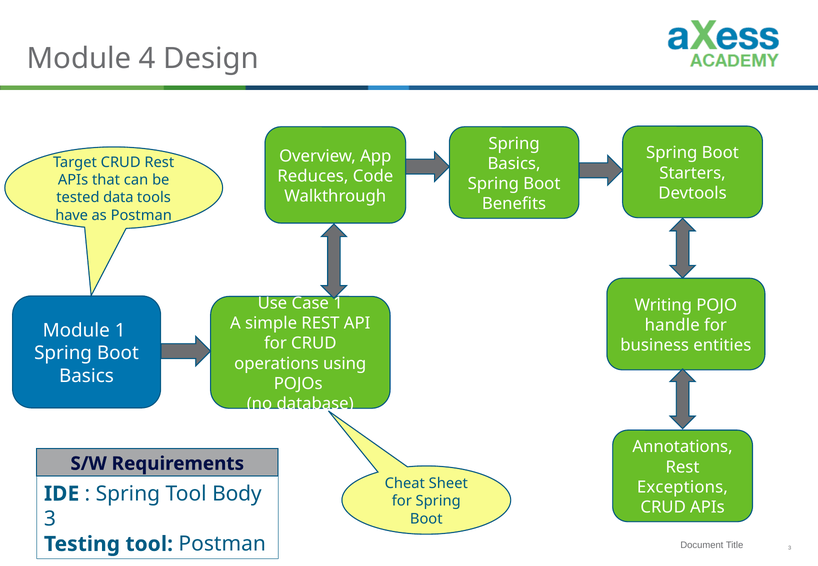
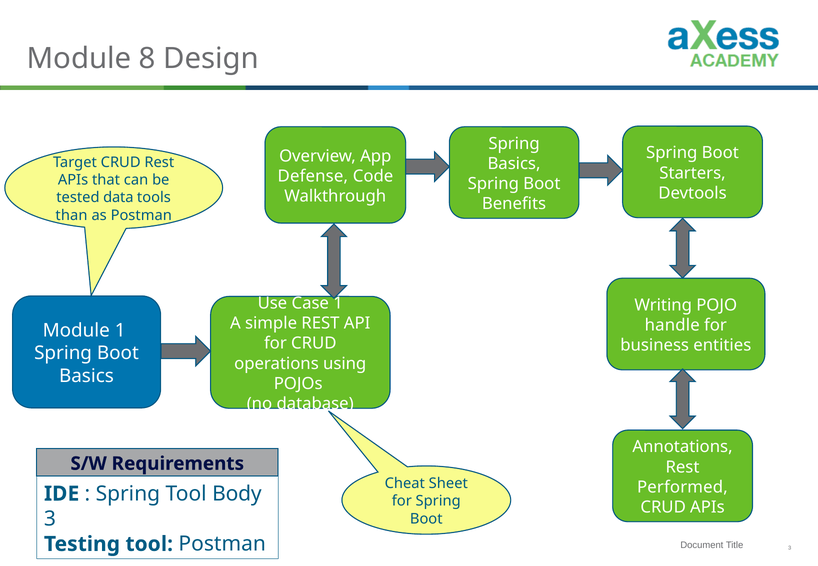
4: 4 -> 8
Reduces: Reduces -> Defense
have: have -> than
Exceptions: Exceptions -> Performed
